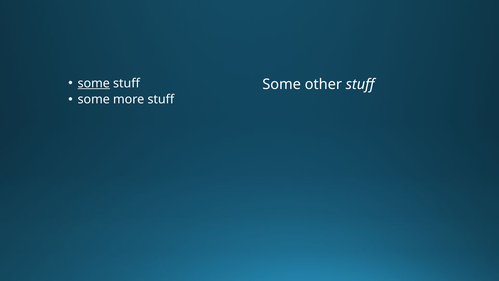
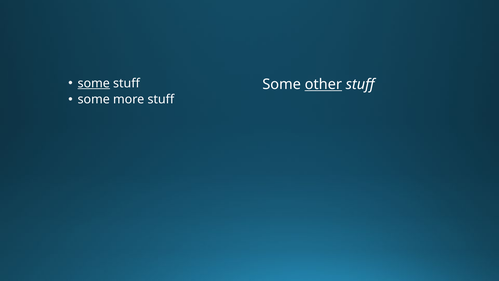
other underline: none -> present
